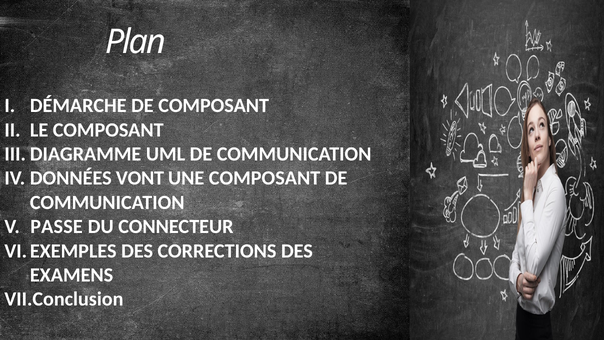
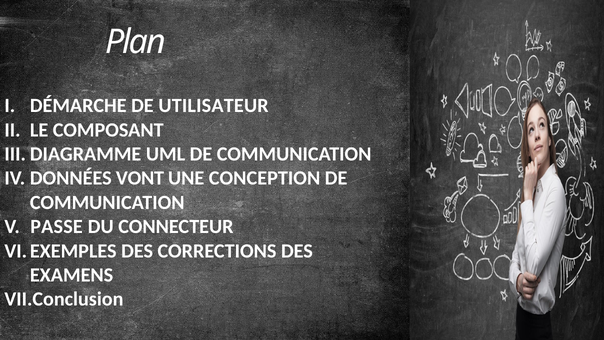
DE COMPOSANT: COMPOSANT -> UTILISATEUR
UNE COMPOSANT: COMPOSANT -> CONCEPTION
